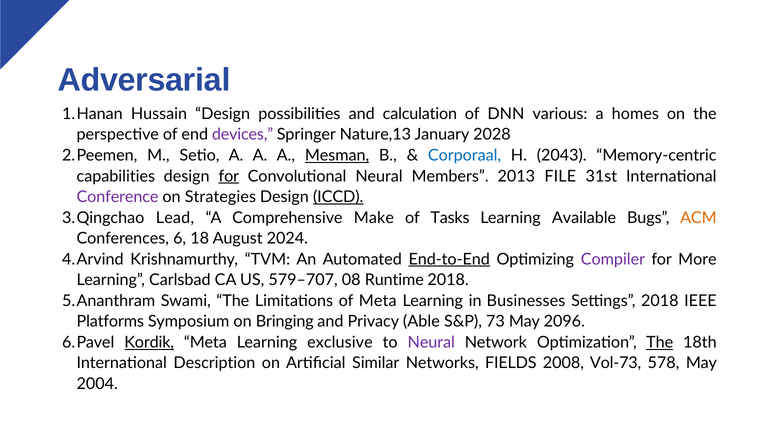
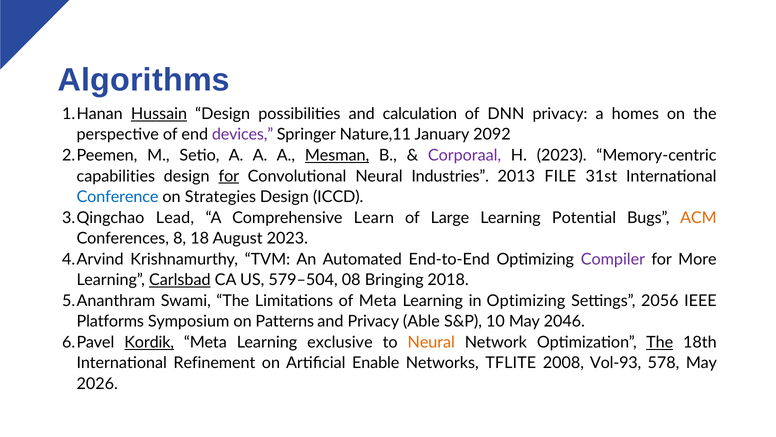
Adversarial: Adversarial -> Algorithms
Hussain underline: none -> present
DNN various: various -> privacy
Nature,13: Nature,13 -> Nature,11
2028: 2028 -> 2092
Corporaal colour: blue -> purple
H 2043: 2043 -> 2023
Members: Members -> Industries
Conference colour: purple -> blue
ICCD underline: present -> none
Make: Make -> Learn
Tasks: Tasks -> Large
Available: Available -> Potential
6: 6 -> 8
August 2024: 2024 -> 2023
End-to-End underline: present -> none
Carlsbad underline: none -> present
579–707: 579–707 -> 579–504
Runtime: Runtime -> Bringing
in Businesses: Businesses -> Optimizing
Settings 2018: 2018 -> 2056
Bringing: Bringing -> Patterns
73: 73 -> 10
2096: 2096 -> 2046
Neural at (431, 342) colour: purple -> orange
Description: Description -> Refinement
Similar: Similar -> Enable
FIELDS: FIELDS -> TFLITE
Vol-73: Vol-73 -> Vol-93
2004: 2004 -> 2026
